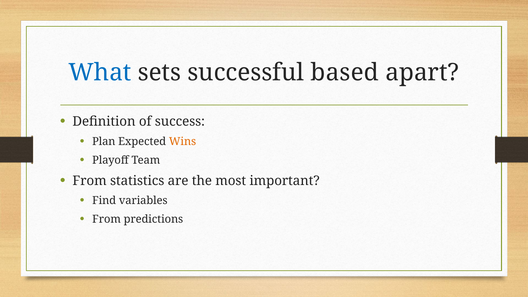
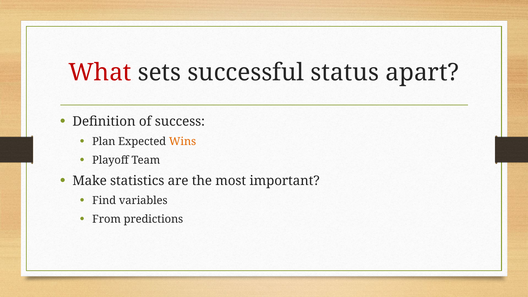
What colour: blue -> red
based: based -> status
From at (90, 181): From -> Make
